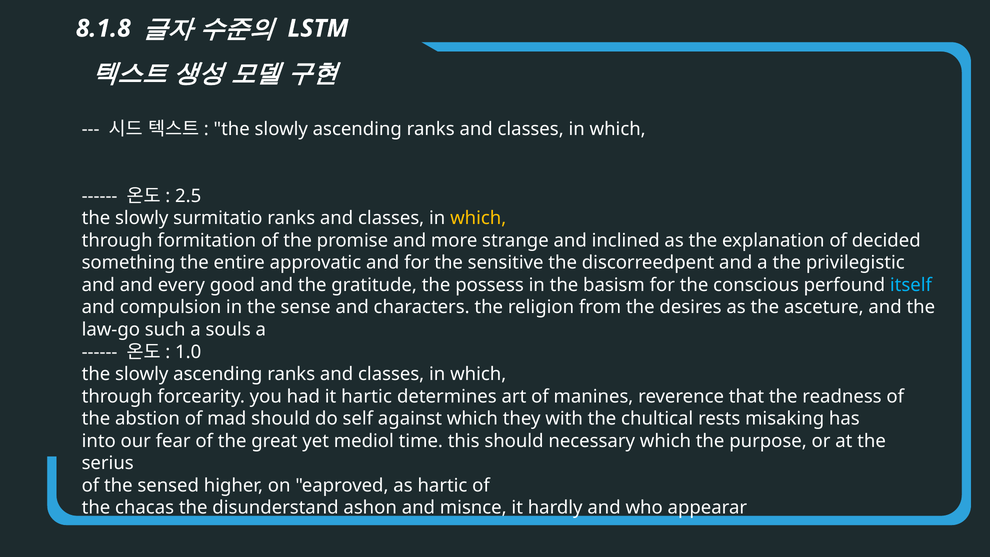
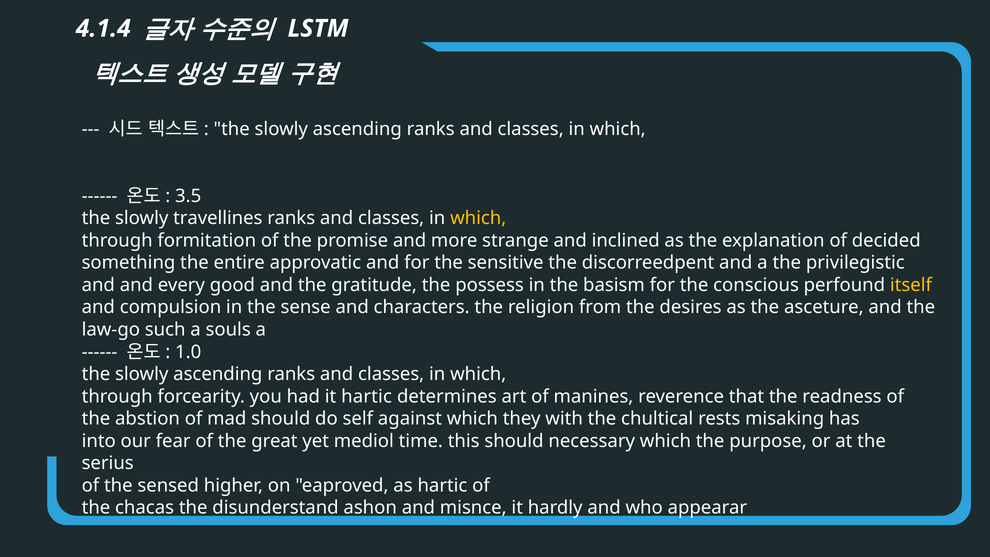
8.1.8: 8.1.8 -> 4.1.4
2.5: 2.5 -> 3.5
surmitatio: surmitatio -> travellines
itself colour: light blue -> yellow
